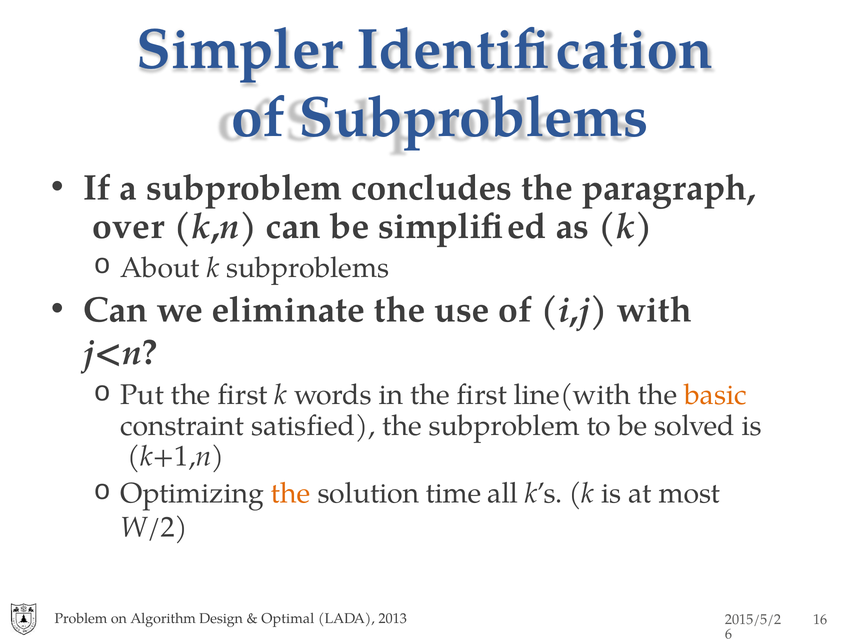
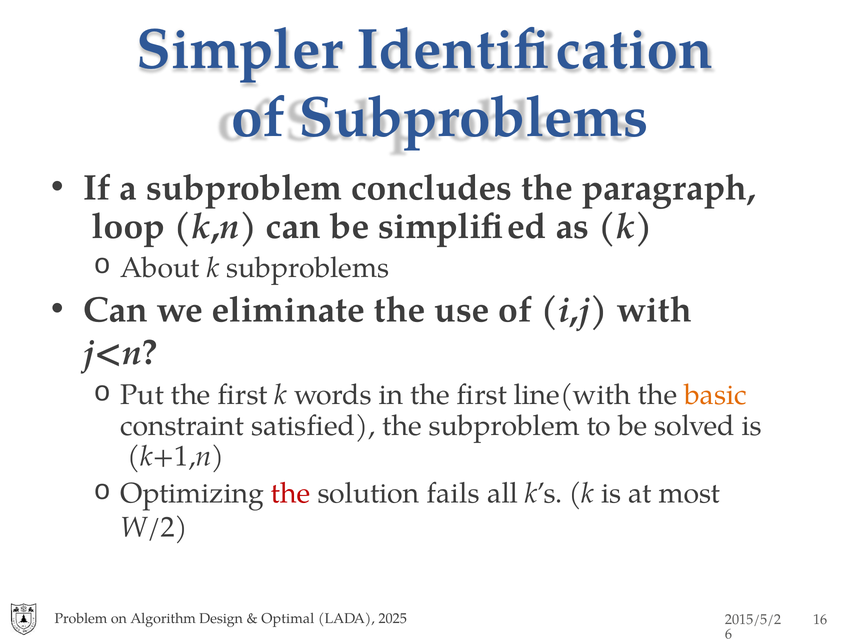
over: over -> loop
the at (291, 493) colour: orange -> red
time: time -> fails
2013: 2013 -> 2025
